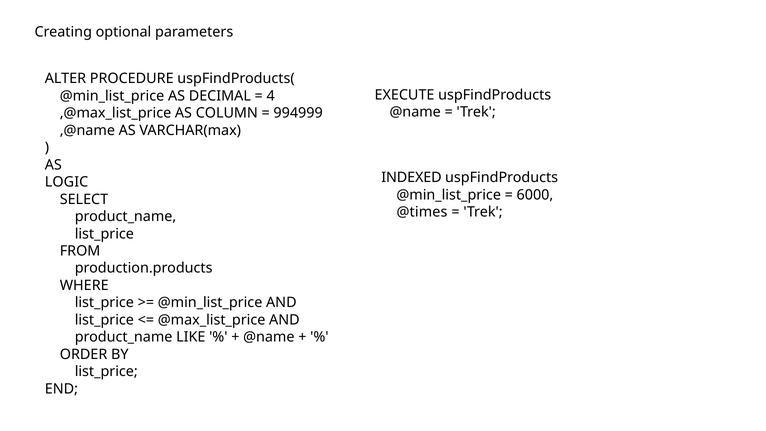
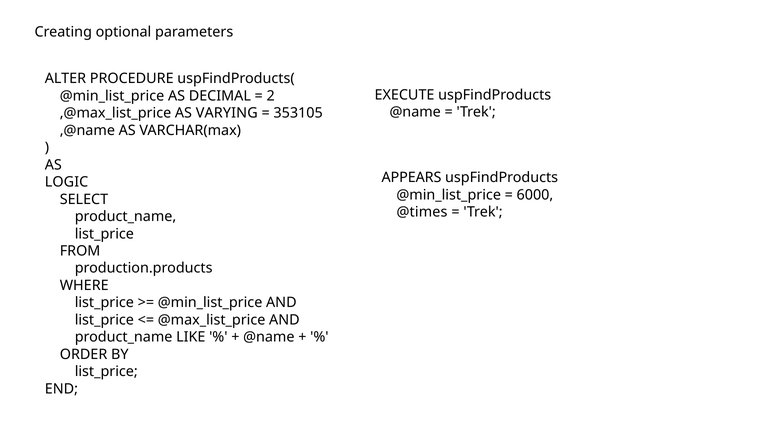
4: 4 -> 2
COLUMN: COLUMN -> VARYING
994999: 994999 -> 353105
INDEXED: INDEXED -> APPEARS
